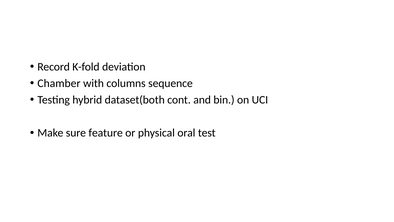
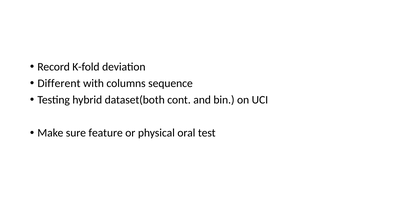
Chamber: Chamber -> Different
